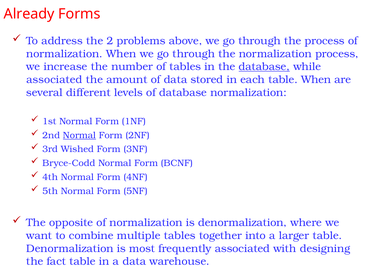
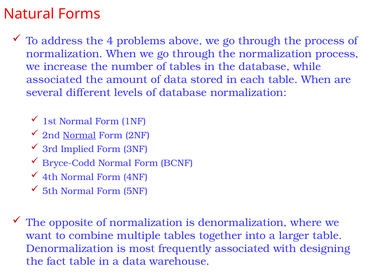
Already: Already -> Natural
2: 2 -> 4
database at (264, 67) underline: present -> none
Wished: Wished -> Implied
